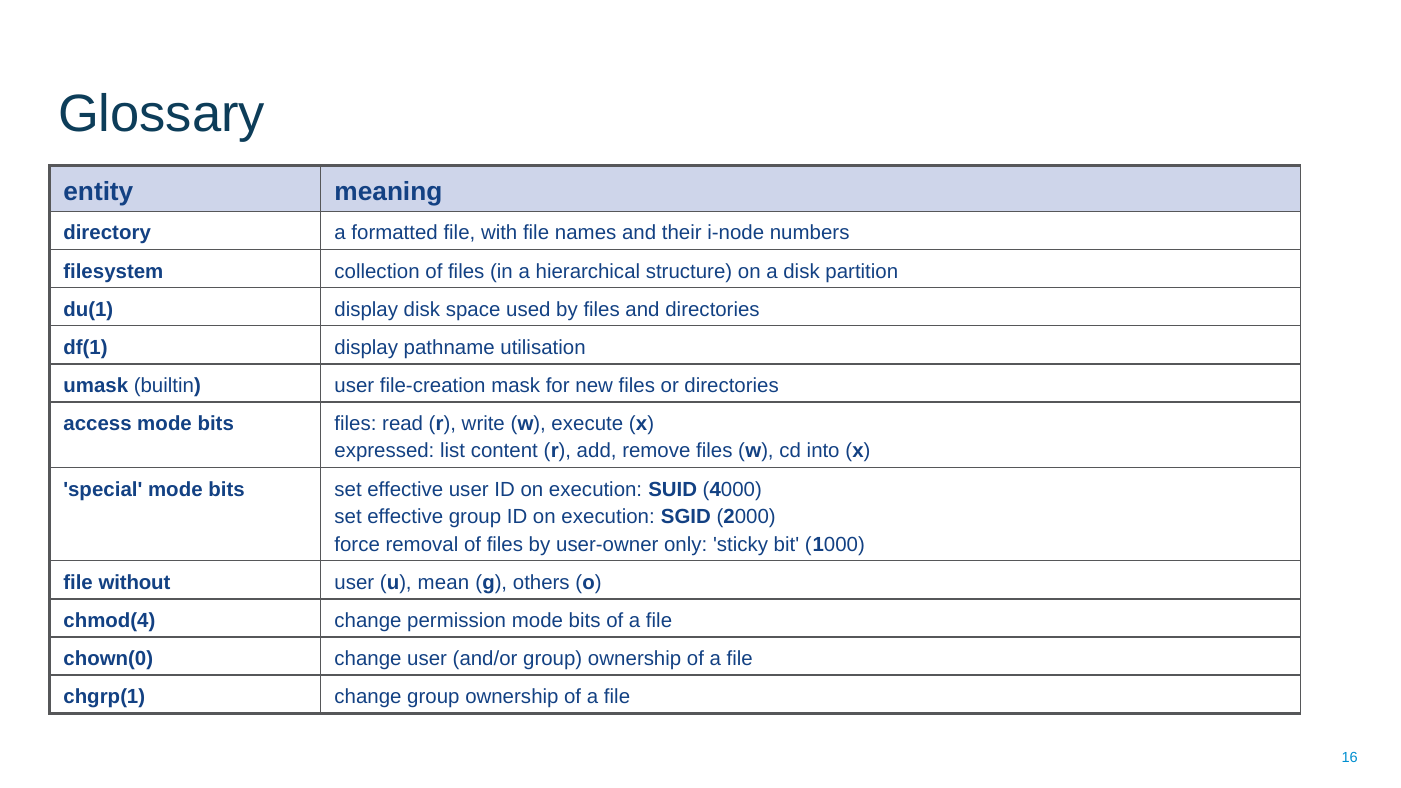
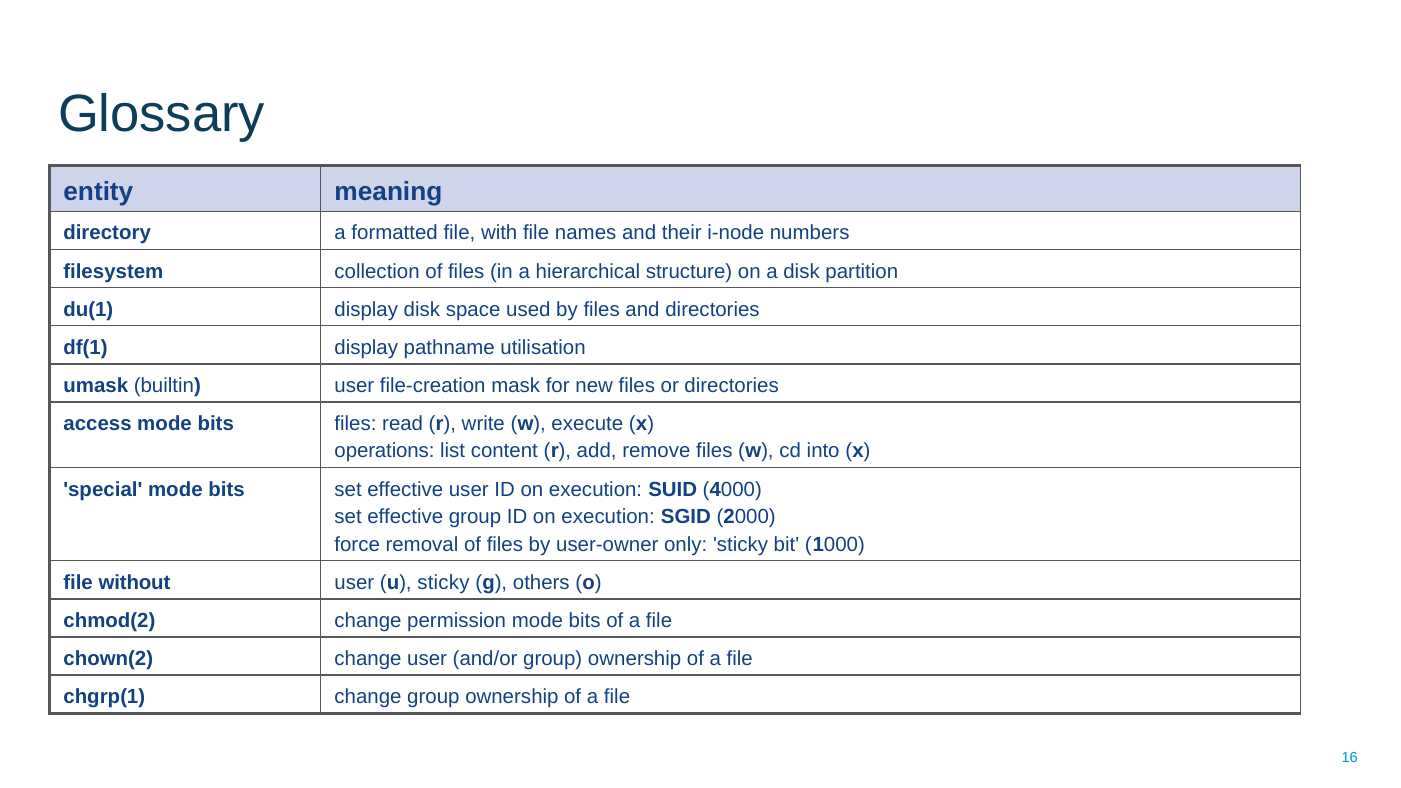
expressed: expressed -> operations
u mean: mean -> sticky
chmod(4: chmod(4 -> chmod(2
chown(0: chown(0 -> chown(2
